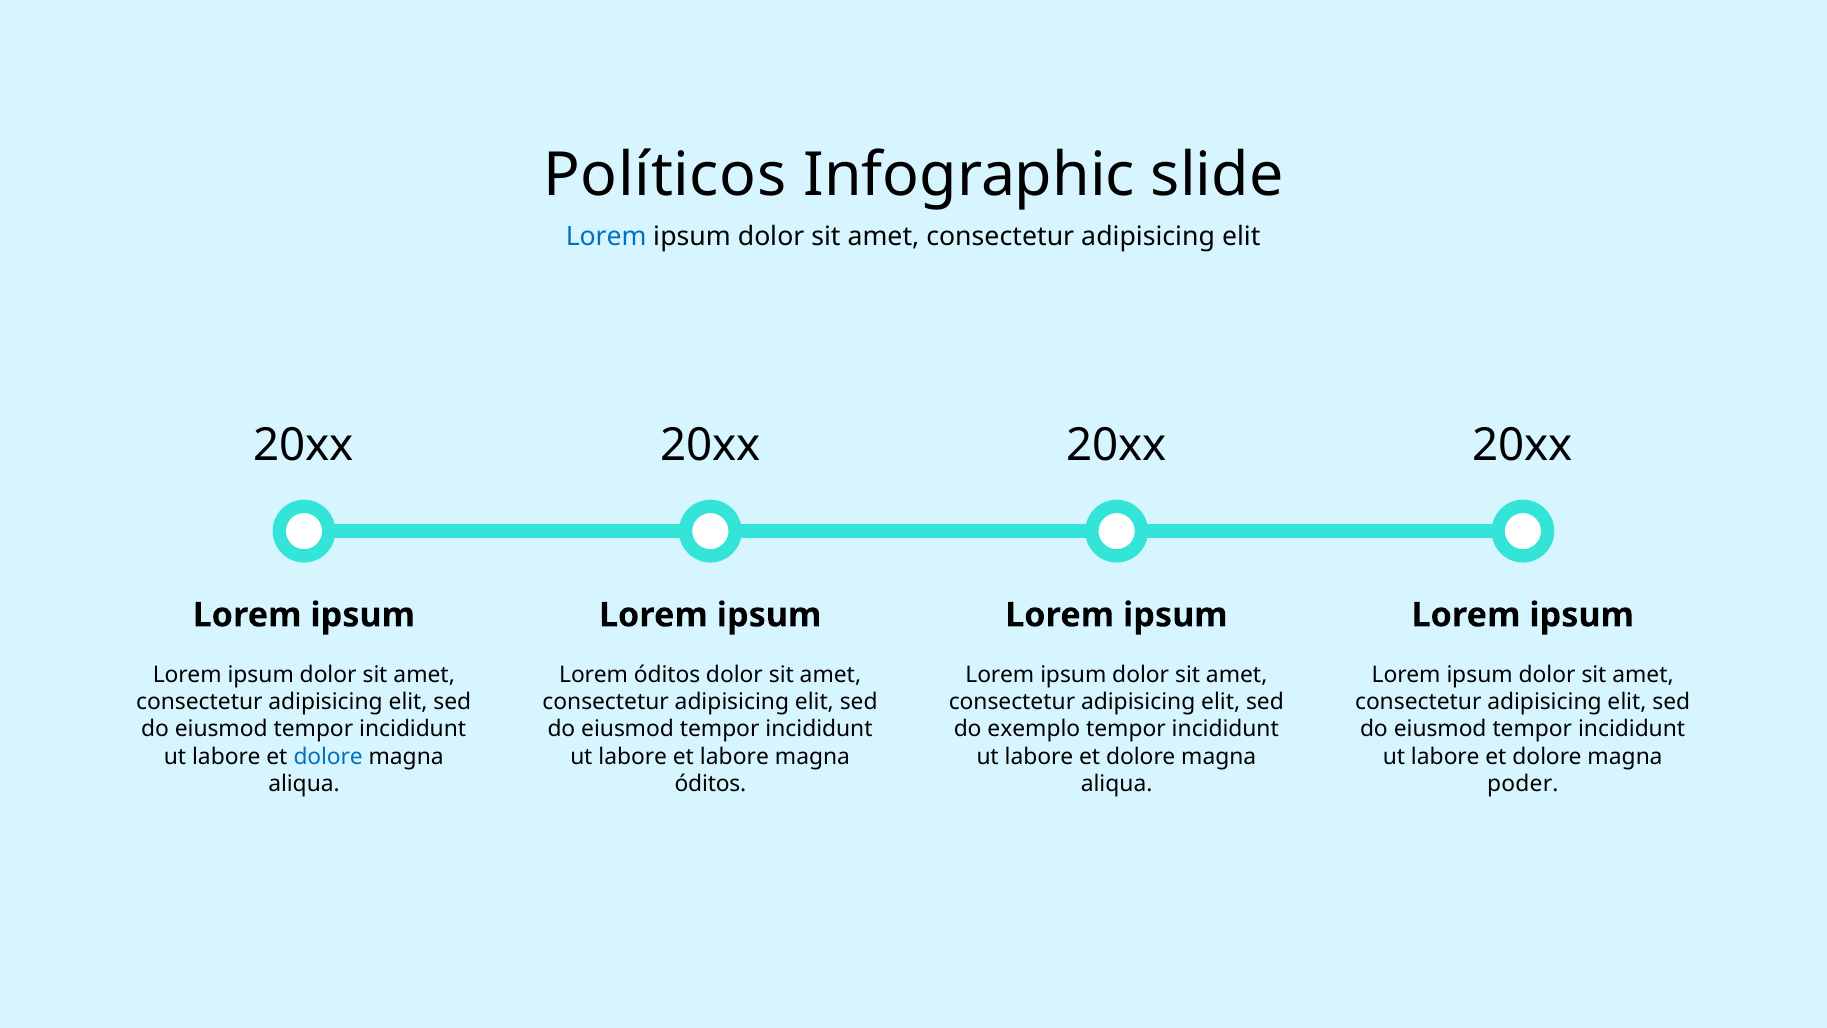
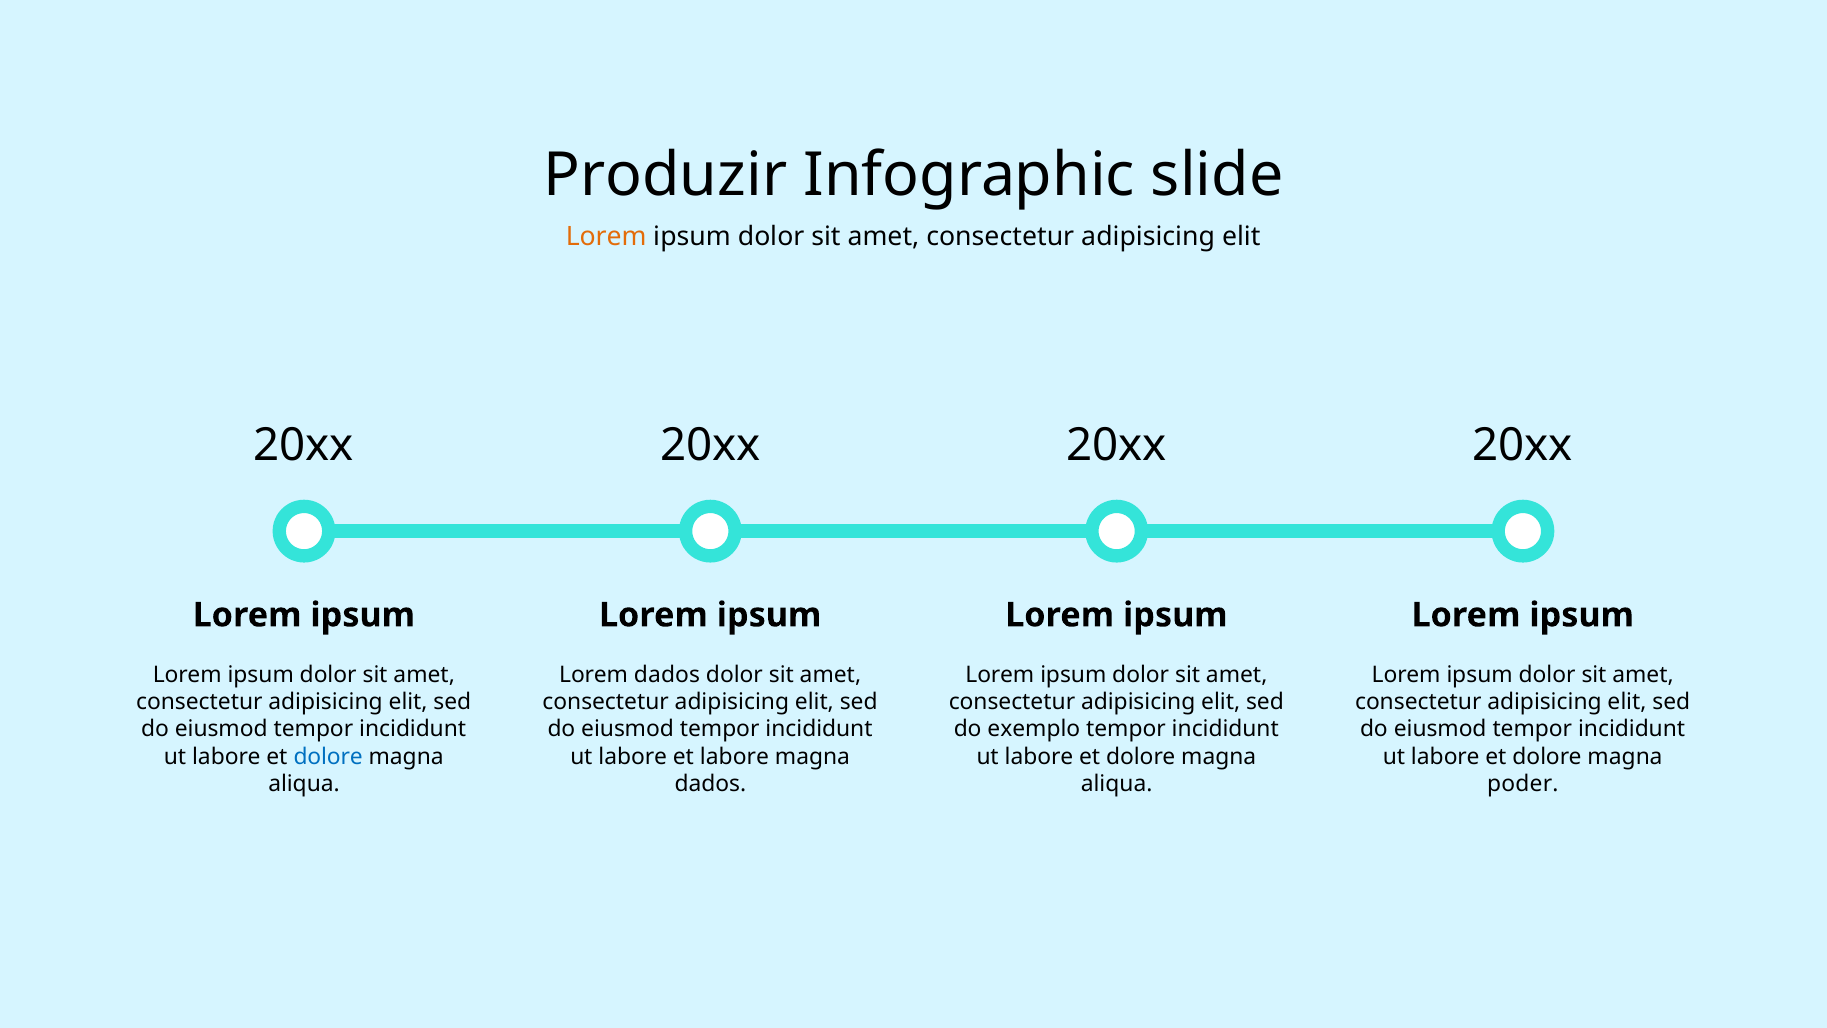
Políticos: Políticos -> Produzir
Lorem at (606, 237) colour: blue -> orange
Lorem óditos: óditos -> dados
óditos at (710, 784): óditos -> dados
